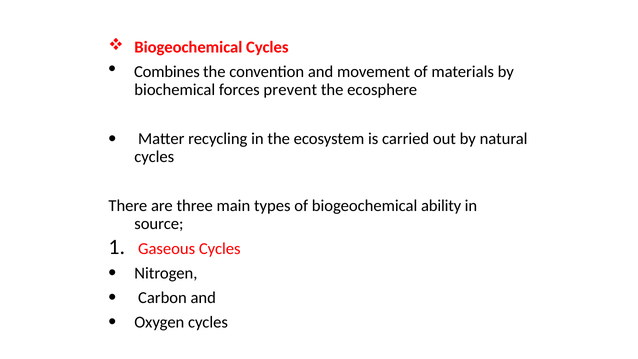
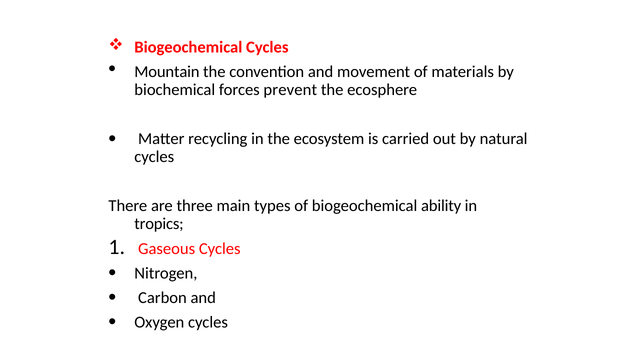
Combines: Combines -> Mountain
source: source -> tropics
